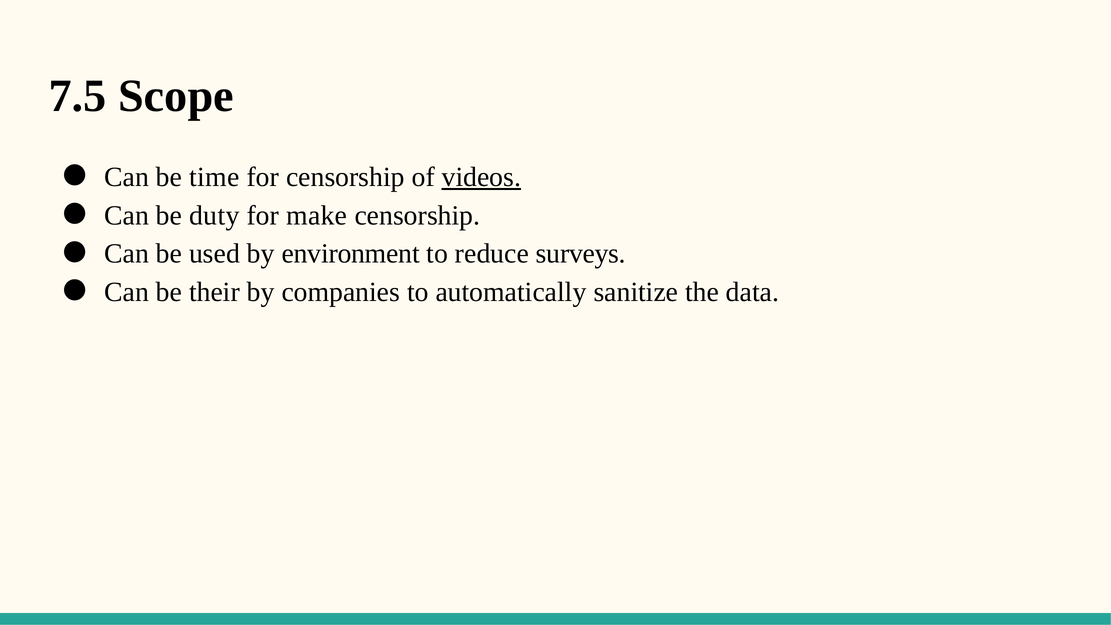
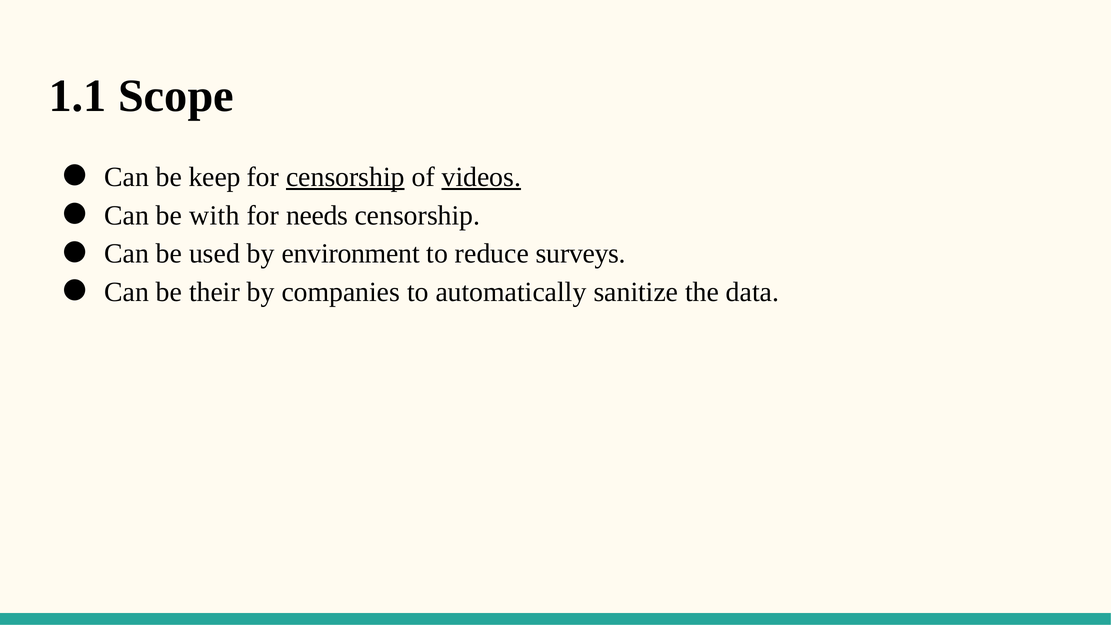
7.5: 7.5 -> 1.1
time: time -> keep
censorship at (345, 177) underline: none -> present
duty: duty -> with
make: make -> needs
